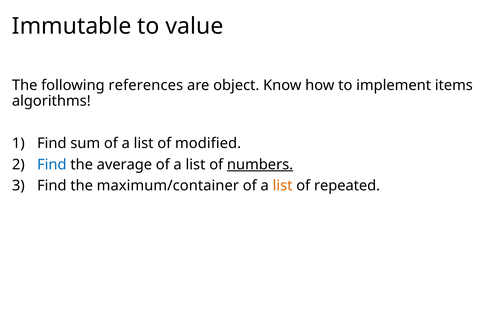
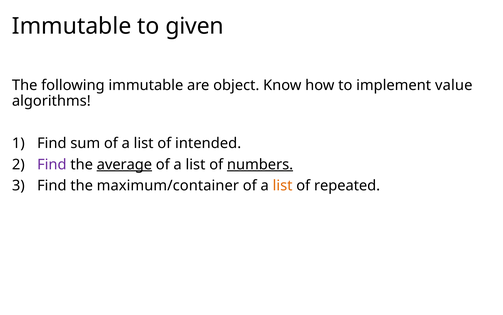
value: value -> given
following references: references -> immutable
items: items -> value
modified: modified -> intended
Find at (52, 164) colour: blue -> purple
average underline: none -> present
